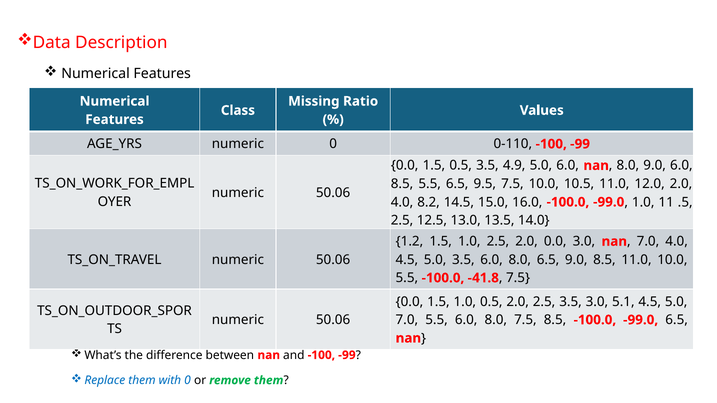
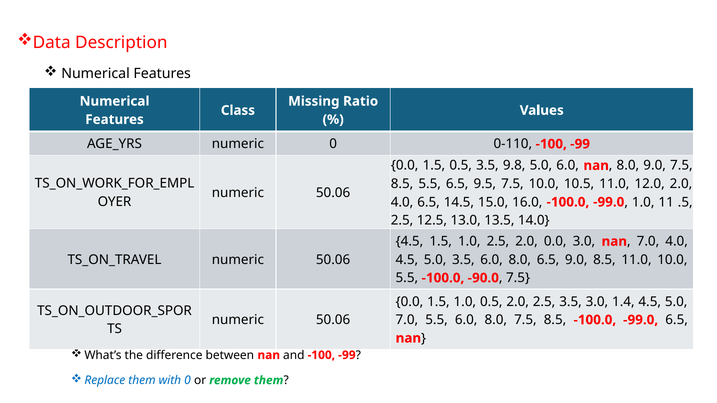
4.9: 4.9 -> 9.8
9.0 6.0: 6.0 -> 7.5
4.0 8.2: 8.2 -> 6.5
1.2 at (409, 242): 1.2 -> 4.5
-41.8: -41.8 -> -90.0
5.1: 5.1 -> 1.4
